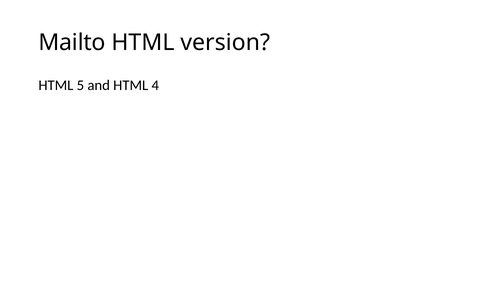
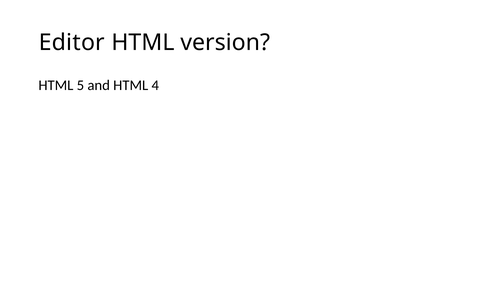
Mailto: Mailto -> Editor
